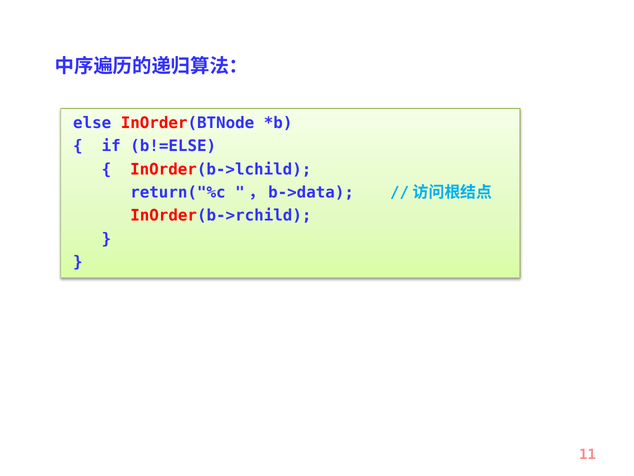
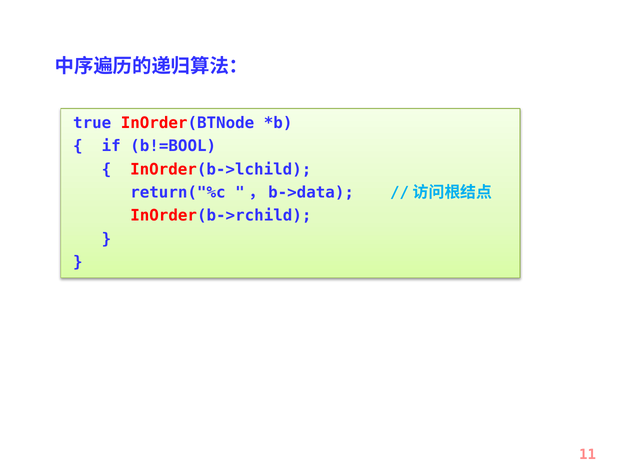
else: else -> true
b!=ELSE: b!=ELSE -> b!=BOOL
